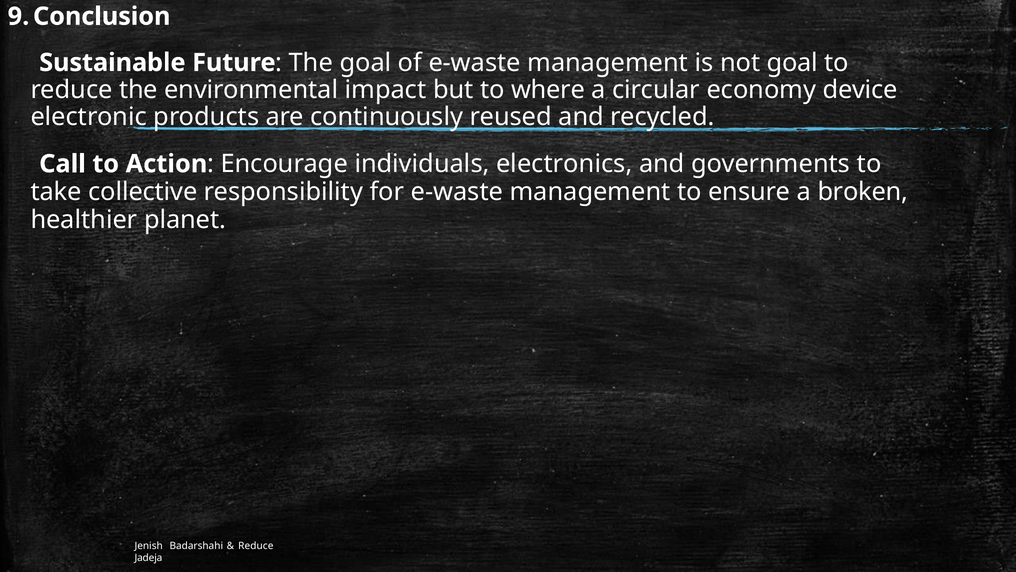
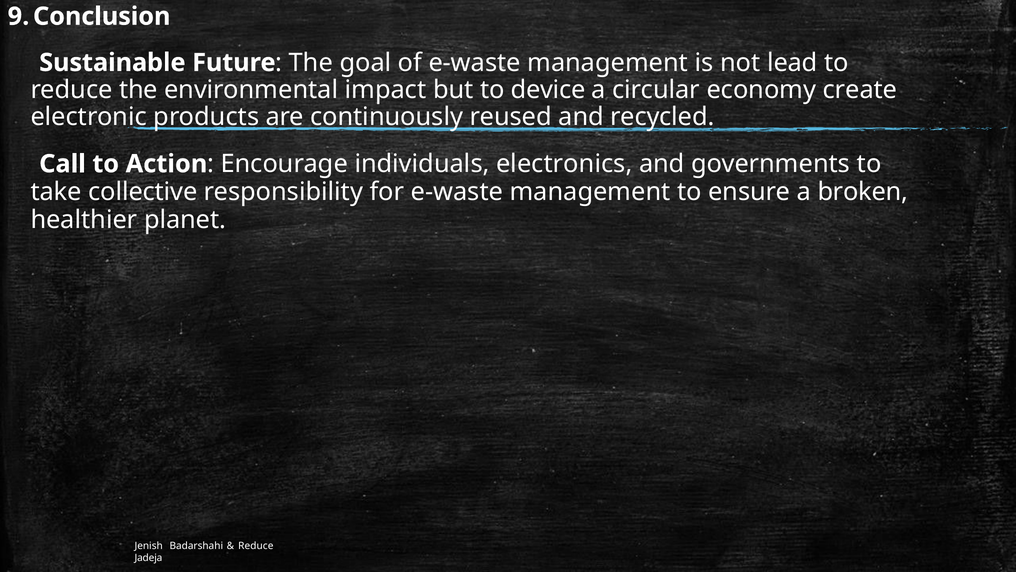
not goal: goal -> lead
where: where -> device
device: device -> create
